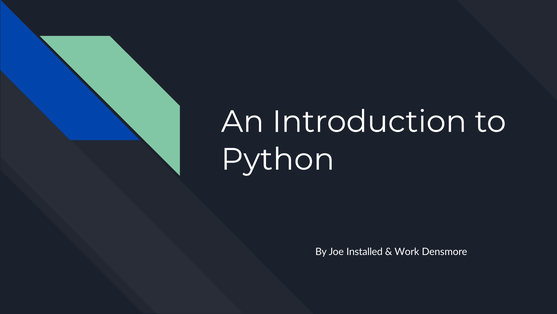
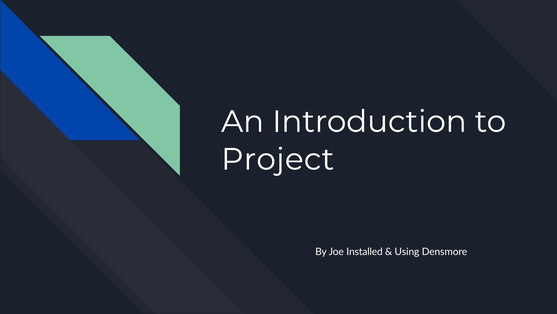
Python: Python -> Project
Work: Work -> Using
